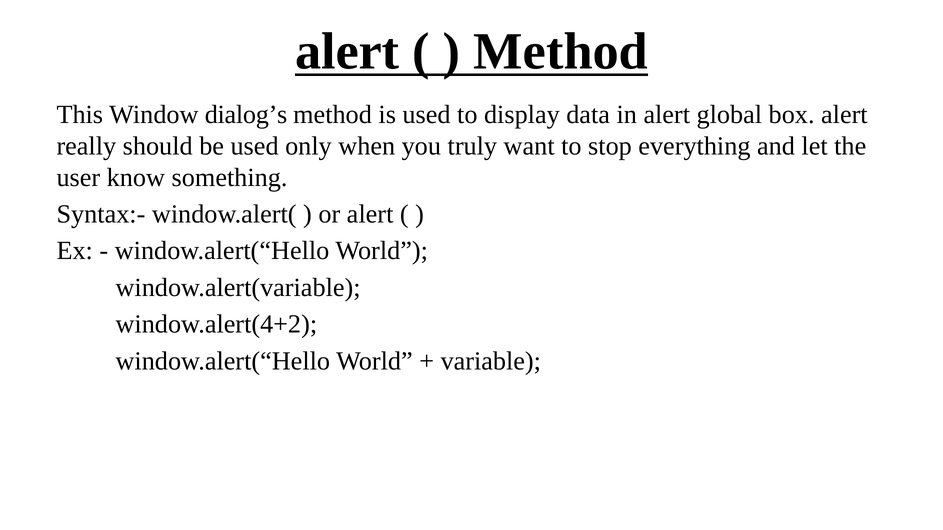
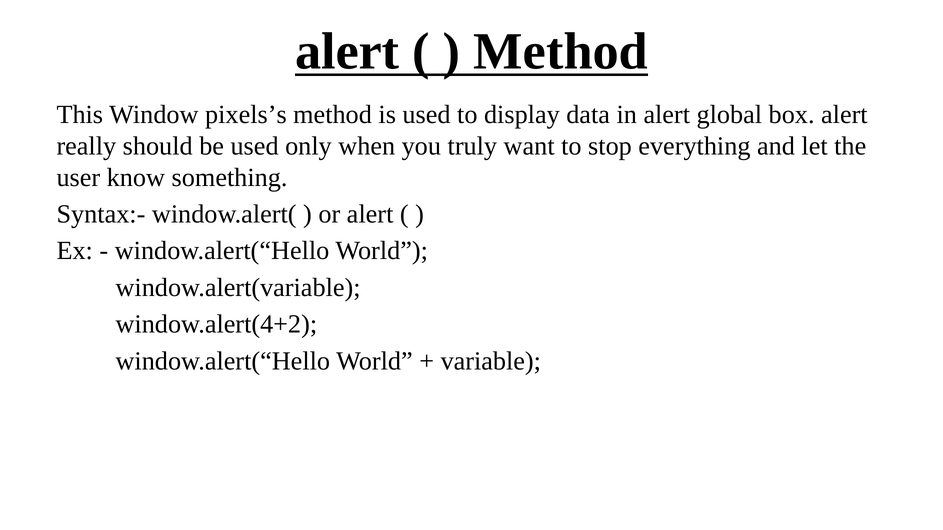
dialog’s: dialog’s -> pixels’s
